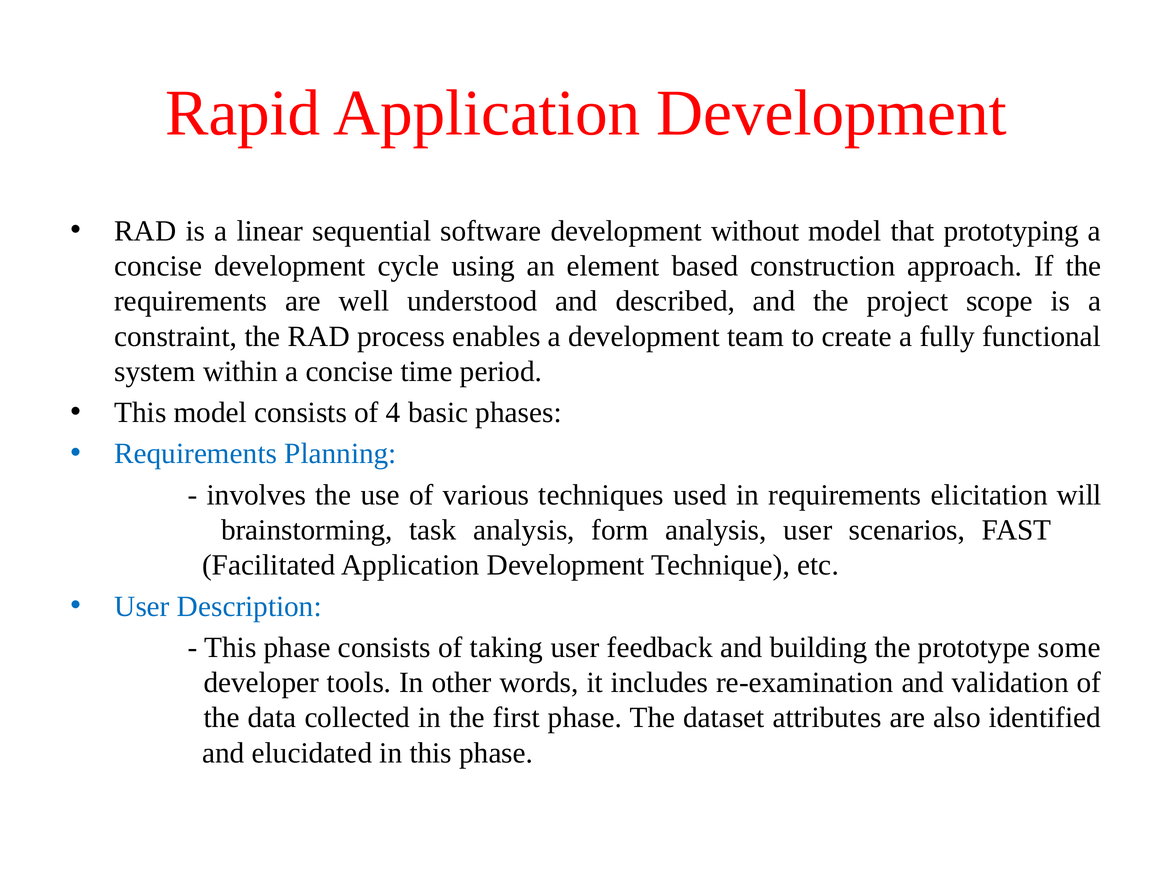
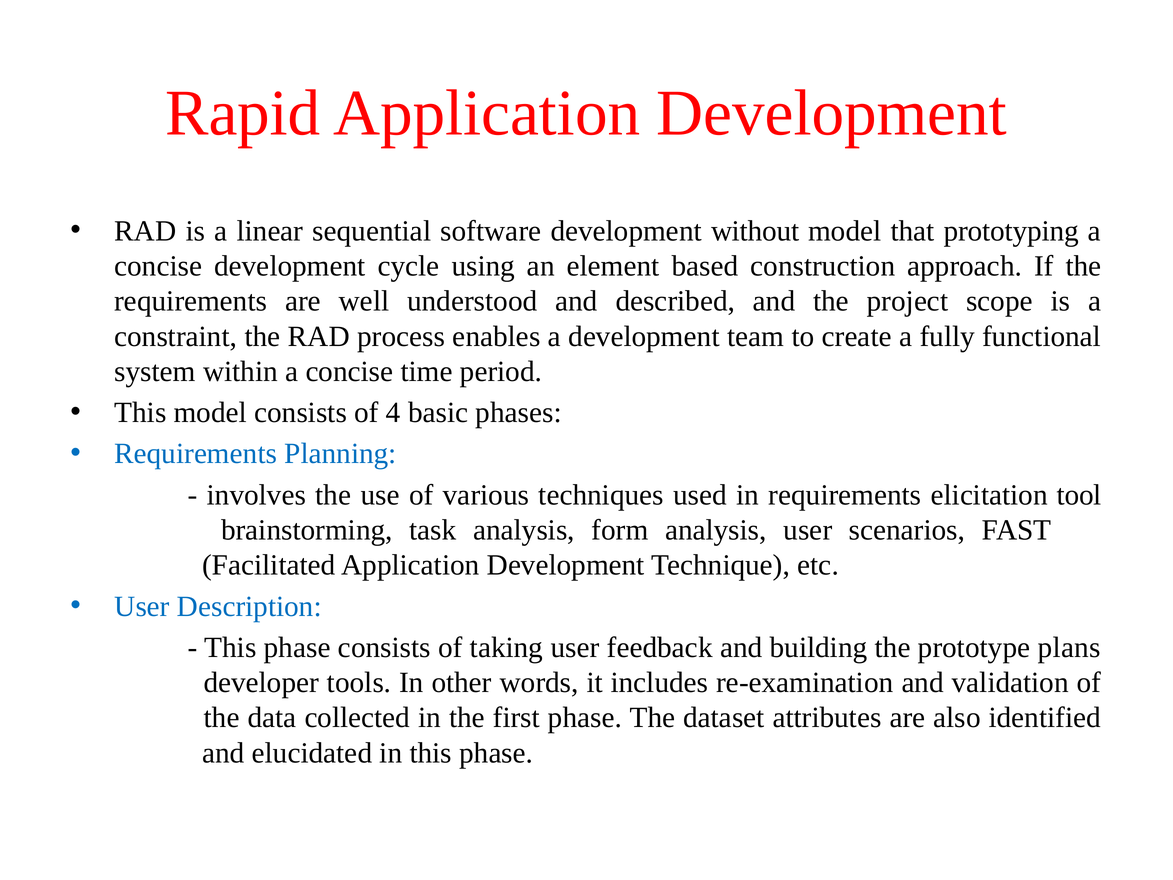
will: will -> tool
some: some -> plans
